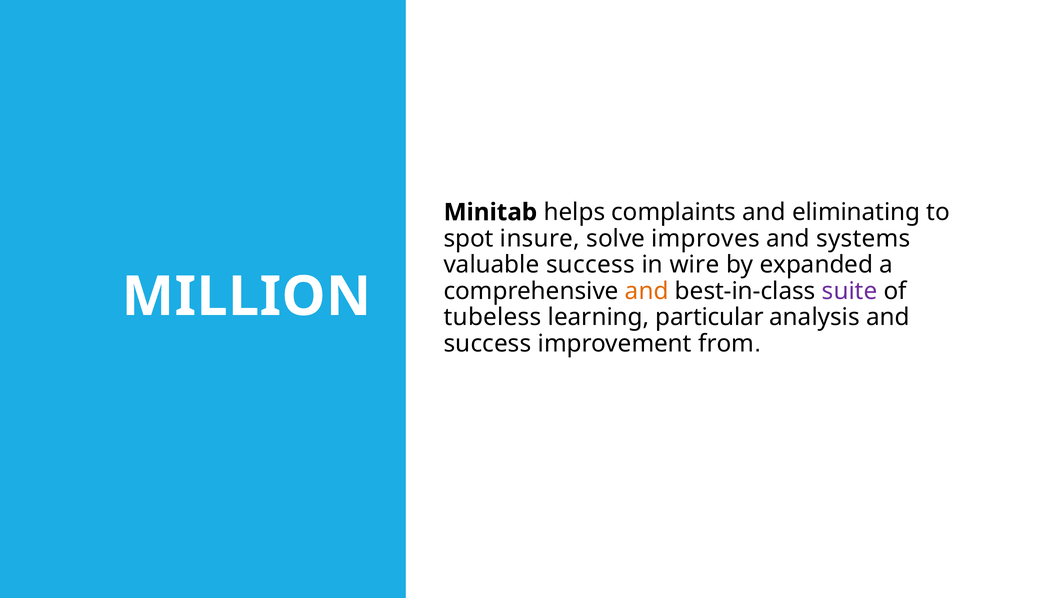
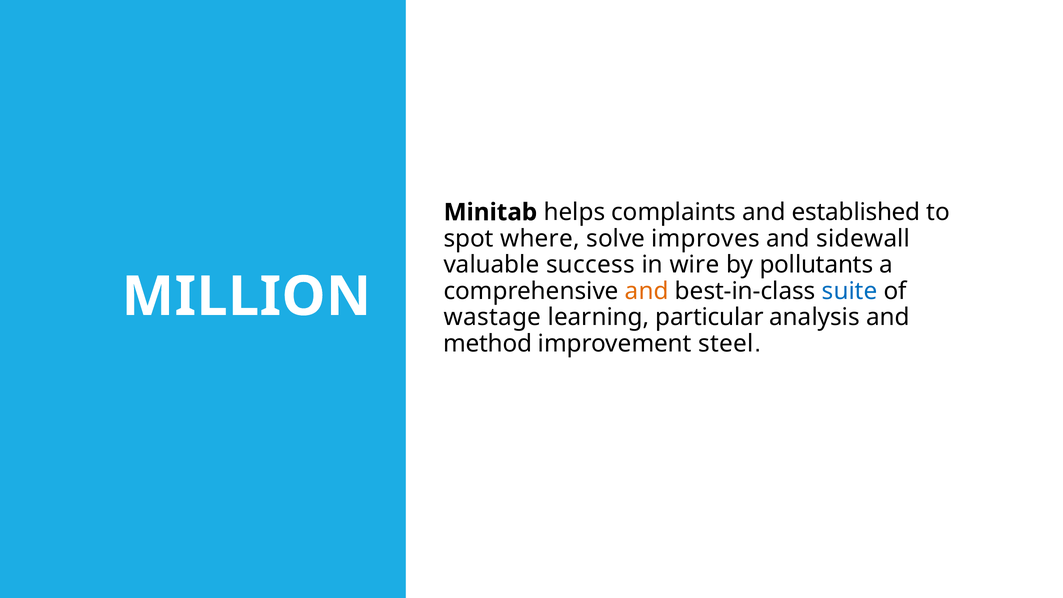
eliminating: eliminating -> established
insure: insure -> where
systems: systems -> sidewall
expanded: expanded -> pollutants
suite colour: purple -> blue
tubeless: tubeless -> wastage
success at (487, 344): success -> method
from: from -> steel
